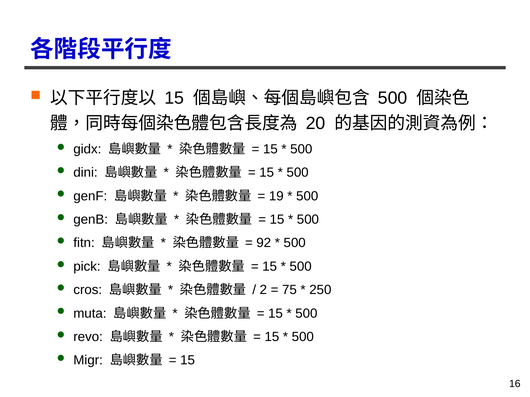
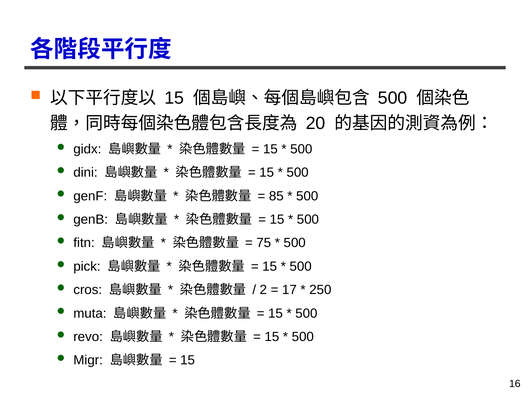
19: 19 -> 85
92: 92 -> 75
75: 75 -> 17
